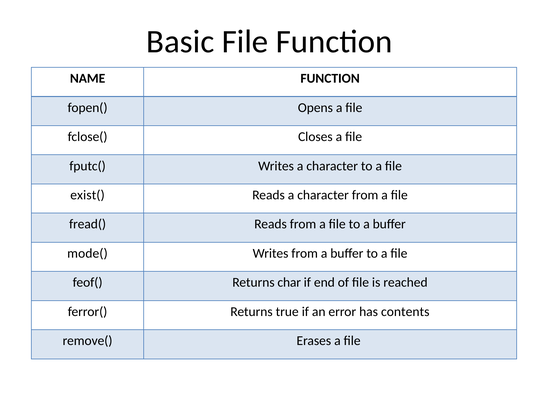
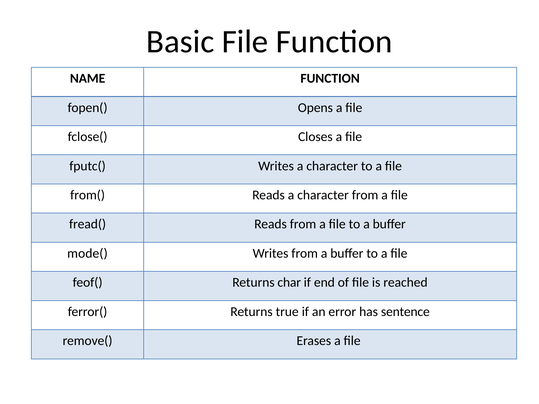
exist(: exist( -> from(
contents: contents -> sentence
